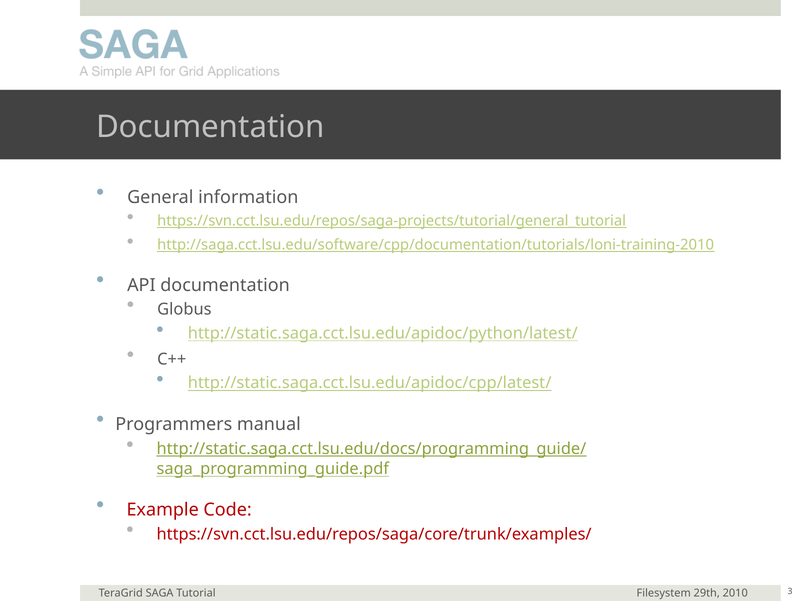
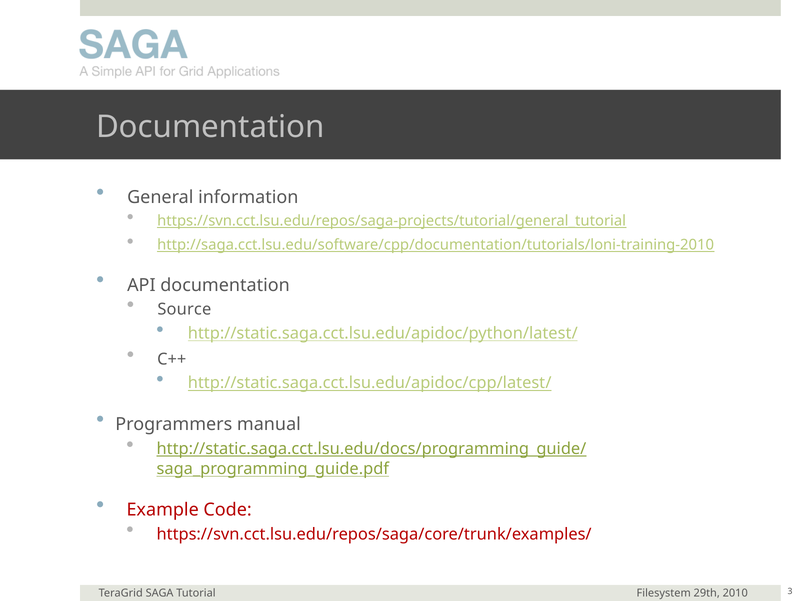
Globus: Globus -> Source
